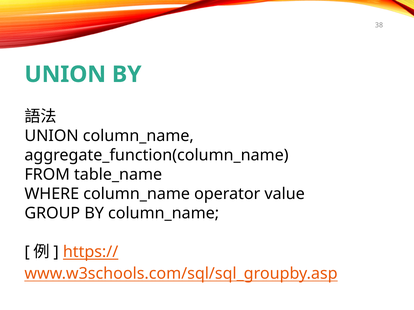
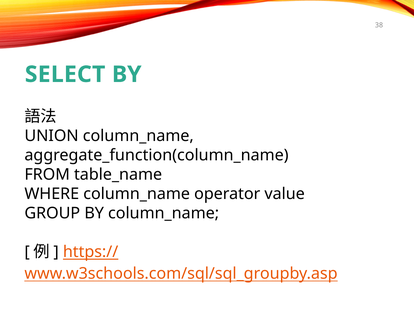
UNION at (65, 75): UNION -> SELECT
